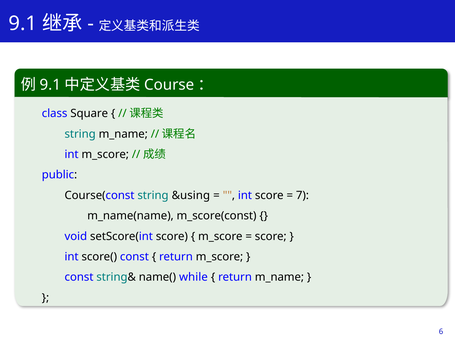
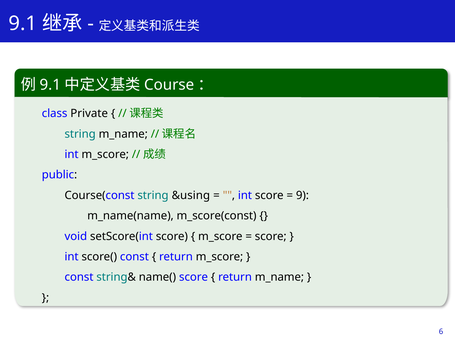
Square: Square -> Private
7: 7 -> 9
name( while: while -> score
